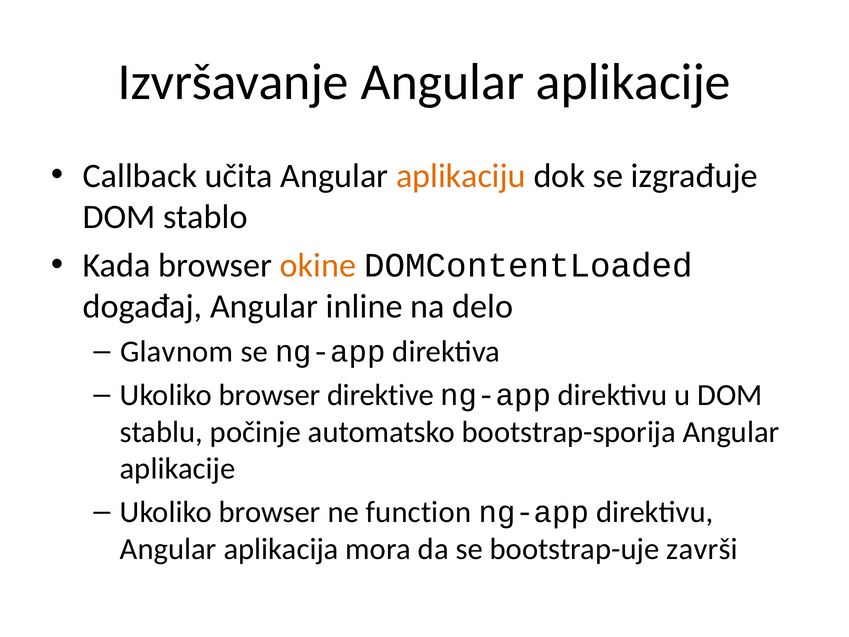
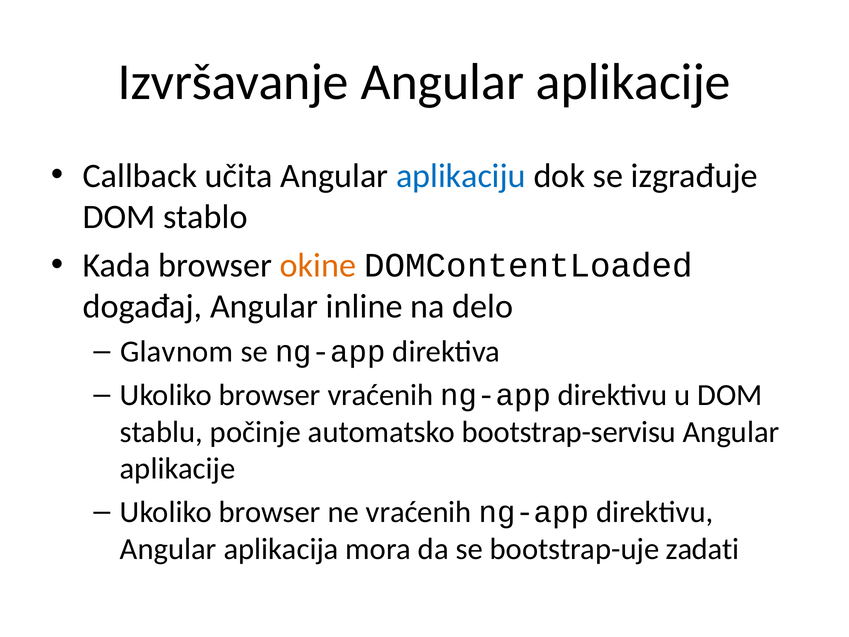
aplikaciju colour: orange -> blue
browser direktive: direktive -> vraćenih
bootstrap-sporija: bootstrap-sporija -> bootstrap-servisu
ne function: function -> vraćenih
završi: završi -> zadati
